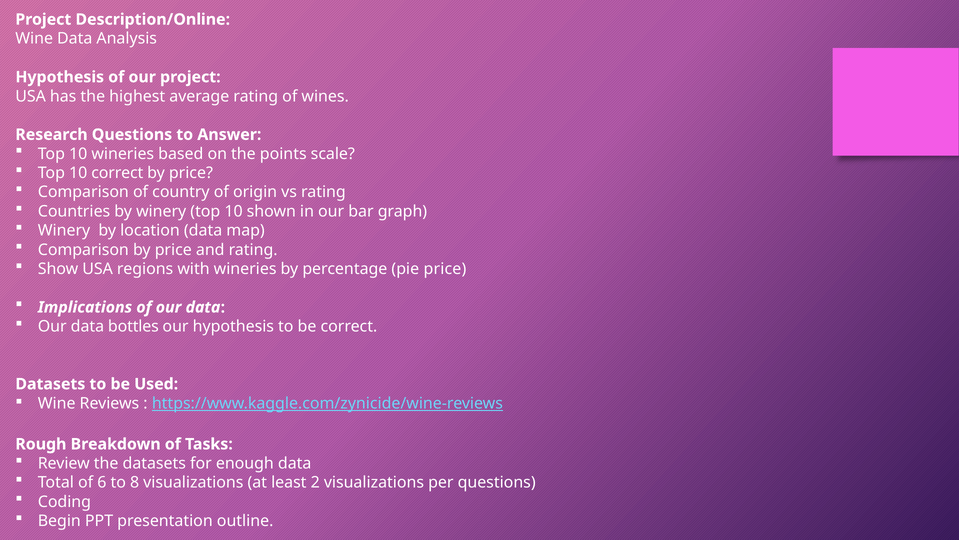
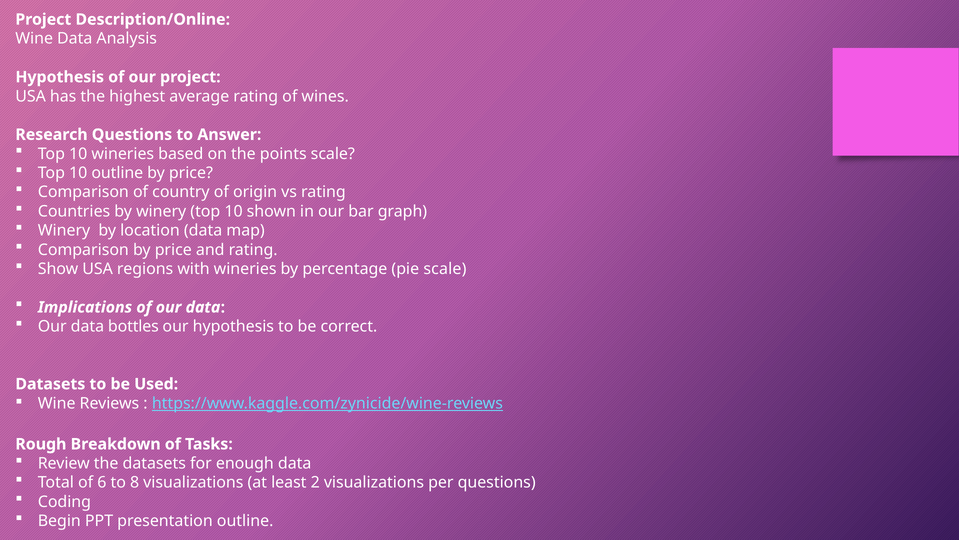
10 correct: correct -> outline
pie price: price -> scale
